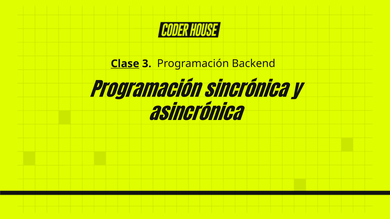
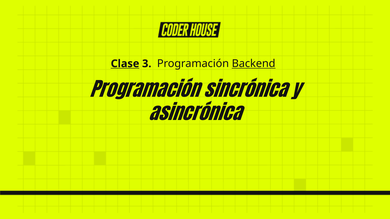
Backend underline: none -> present
